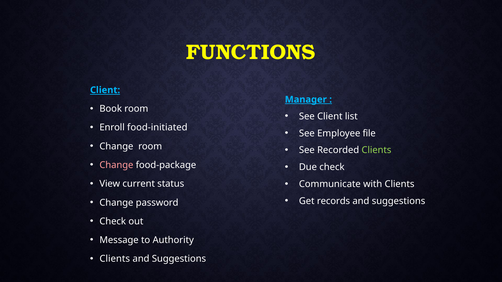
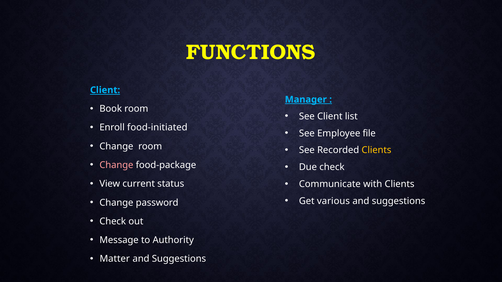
Clients at (376, 150) colour: light green -> yellow
records: records -> various
Clients at (115, 259): Clients -> Matter
